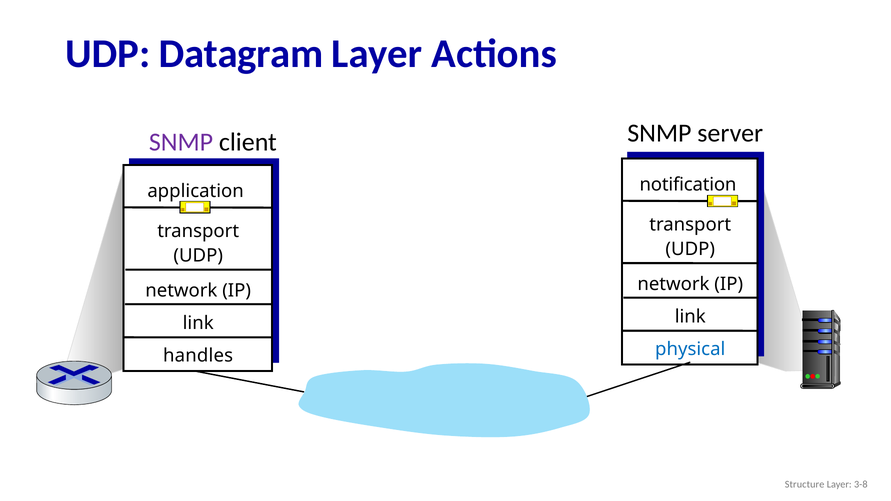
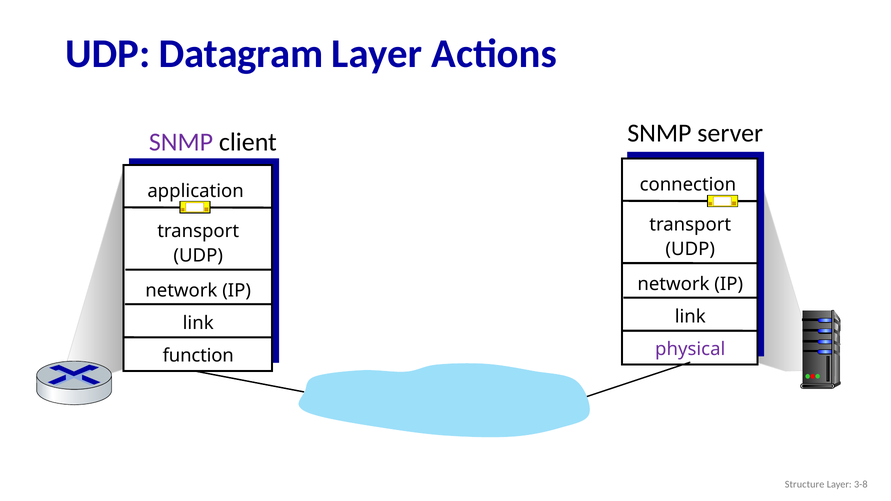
notification: notification -> connection
physical colour: blue -> purple
handles: handles -> function
